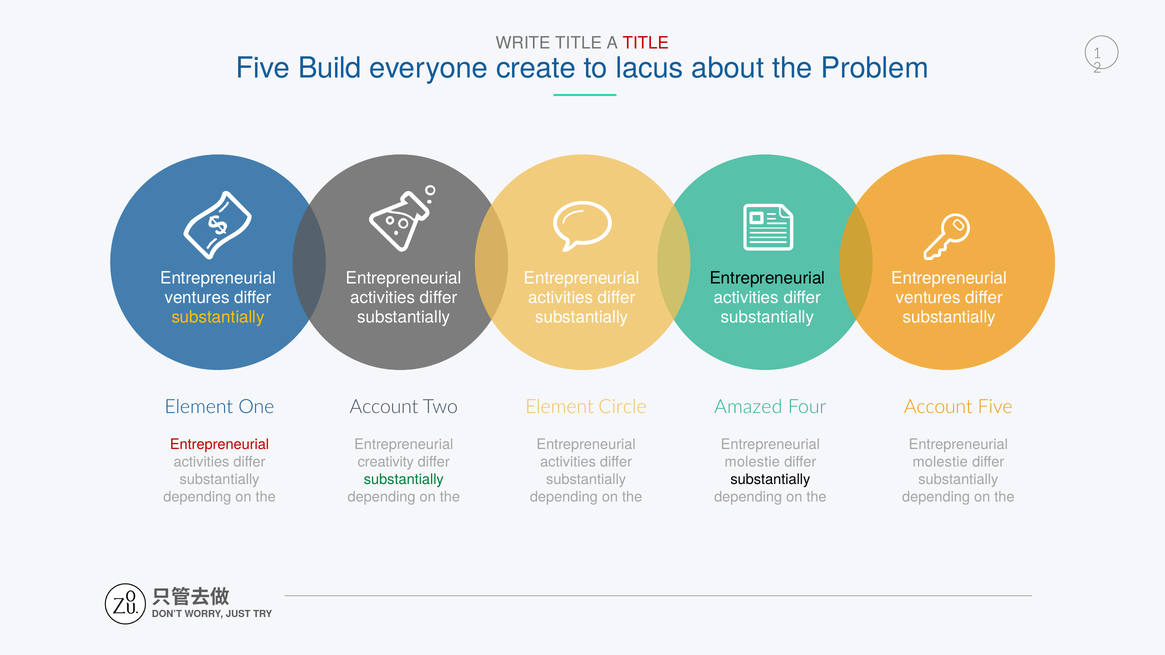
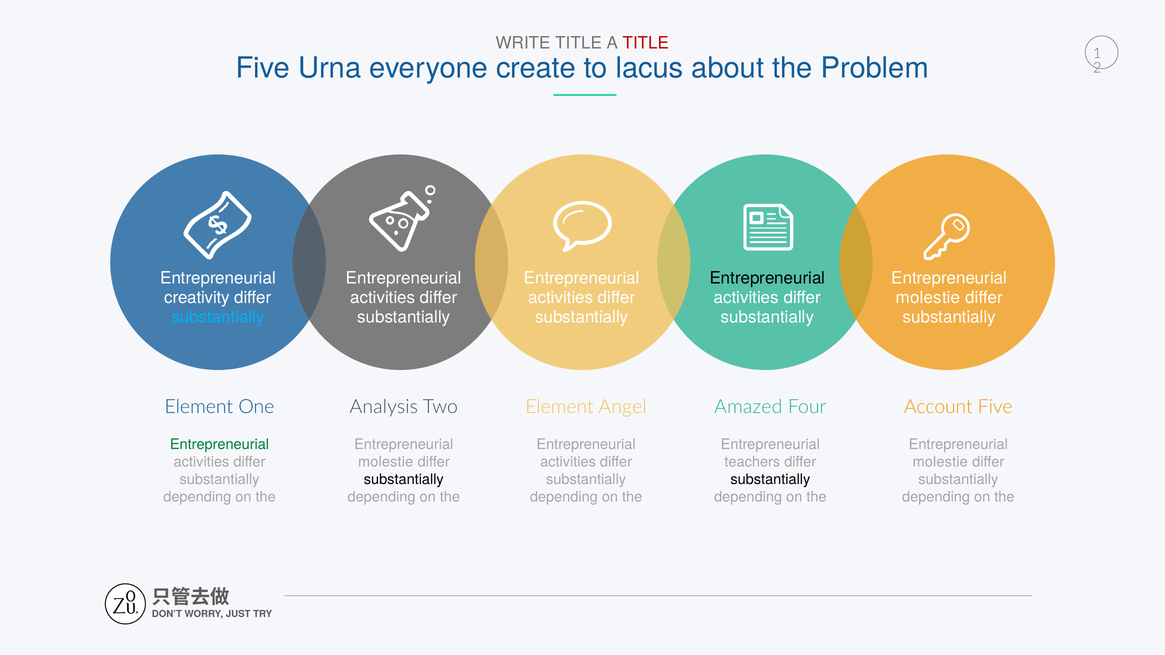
Build: Build -> Urna
ventures at (197, 298): ventures -> creativity
ventures at (928, 298): ventures -> molestie
substantially at (218, 317) colour: yellow -> light blue
Account at (384, 407): Account -> Analysis
Circle: Circle -> Angel
Entrepreneurial at (220, 445) colour: red -> green
creativity at (386, 462): creativity -> molestie
molestie at (752, 462): molestie -> teachers
substantially at (404, 480) colour: green -> black
